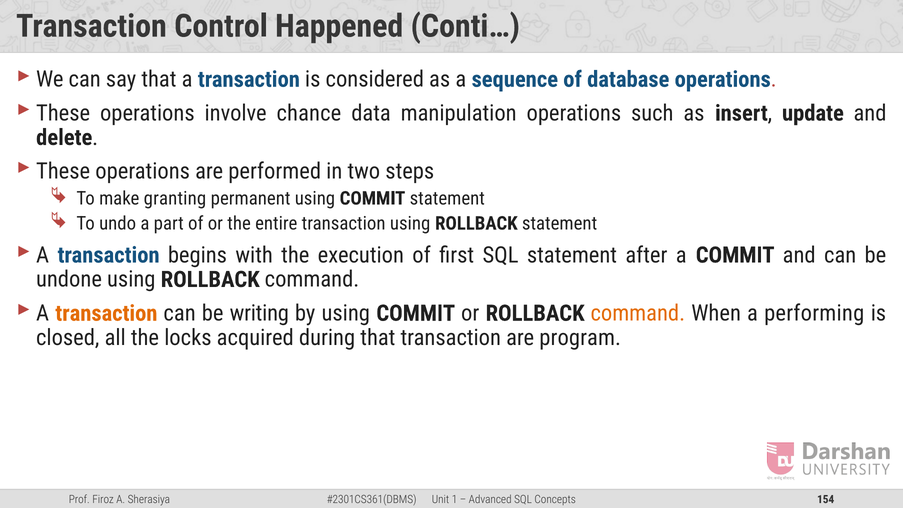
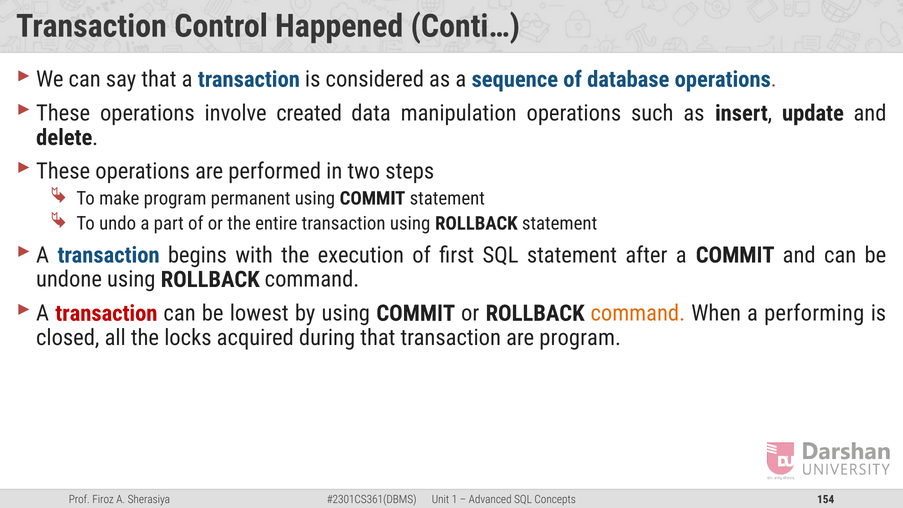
chance: chance -> created
make granting: granting -> program
transaction at (106, 313) colour: orange -> red
writing: writing -> lowest
